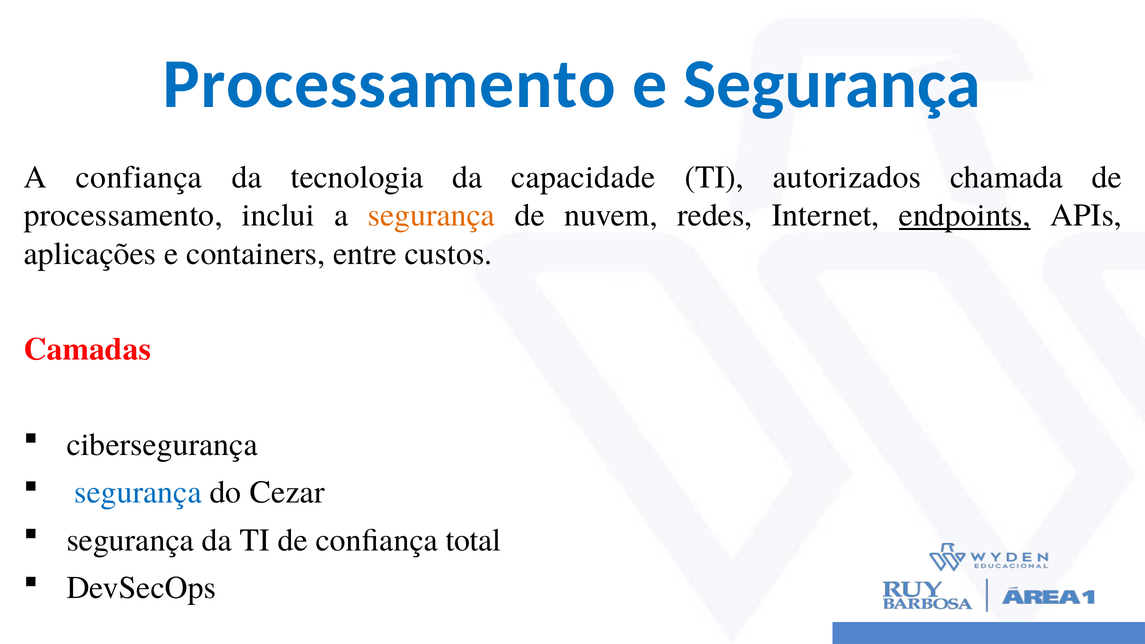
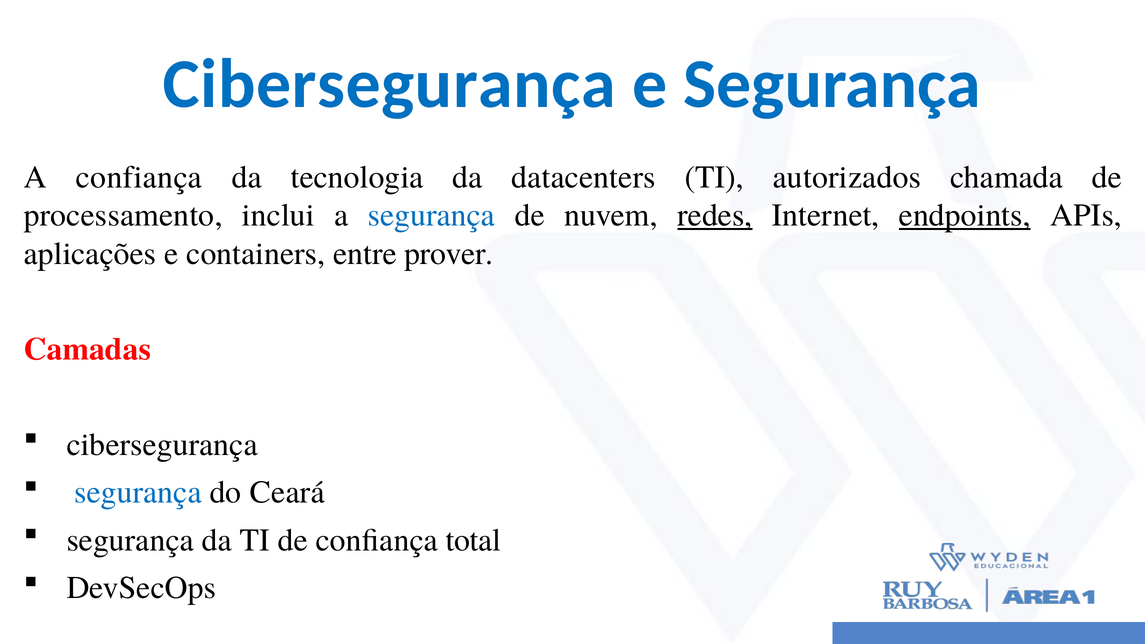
Processamento at (389, 84): Processamento -> Cibersegurança
capacidade: capacidade -> datacenters
segurança at (431, 216) colour: orange -> blue
redes underline: none -> present
custos: custos -> prover
Cezar: Cezar -> Ceará
